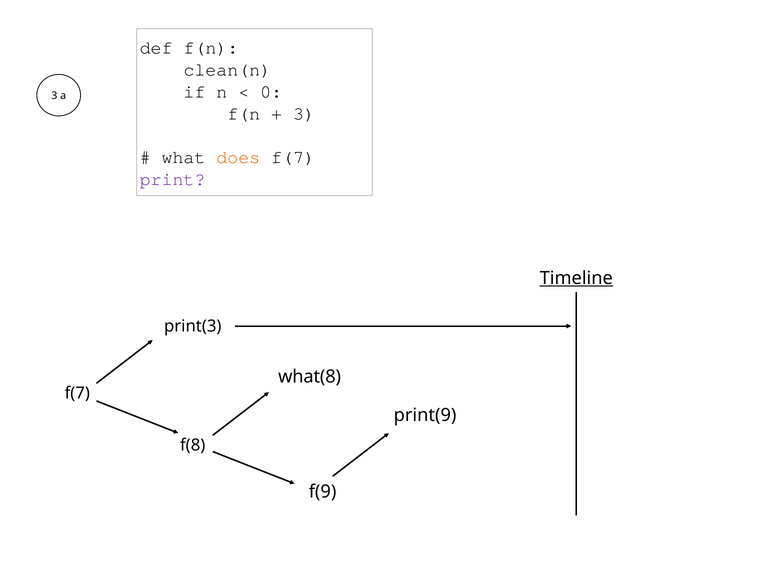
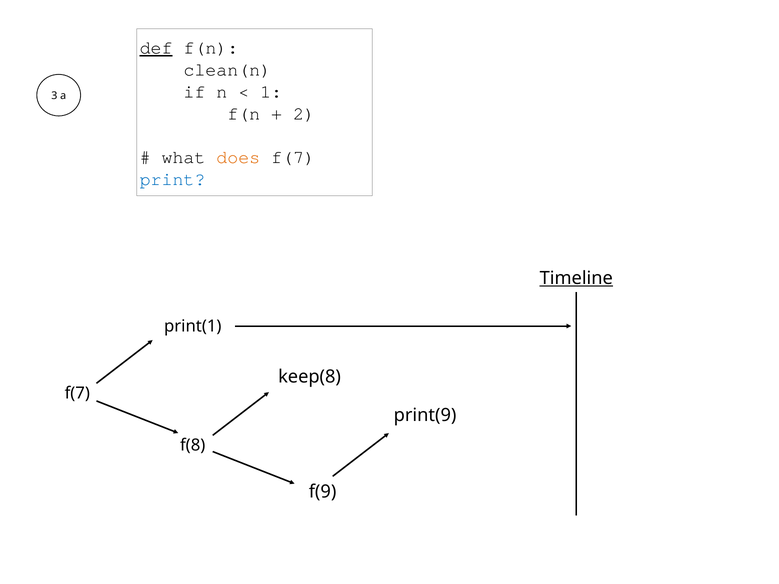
def underline: none -> present
0: 0 -> 1
3 at (304, 114): 3 -> 2
print colour: purple -> blue
print(3: print(3 -> print(1
what(8: what(8 -> keep(8
